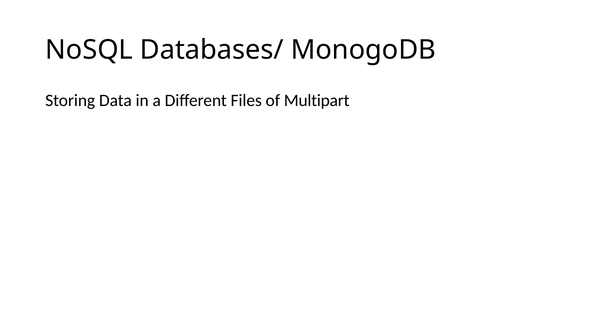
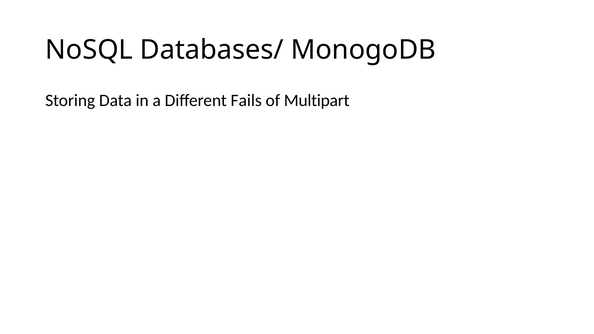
Files: Files -> Fails
